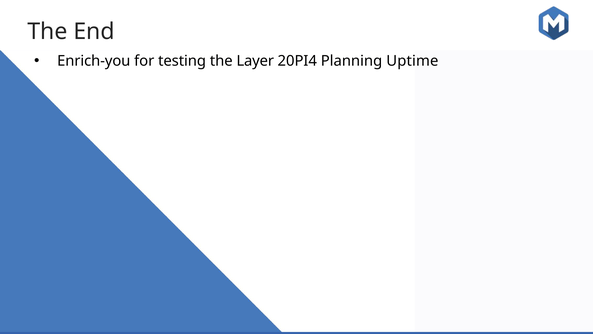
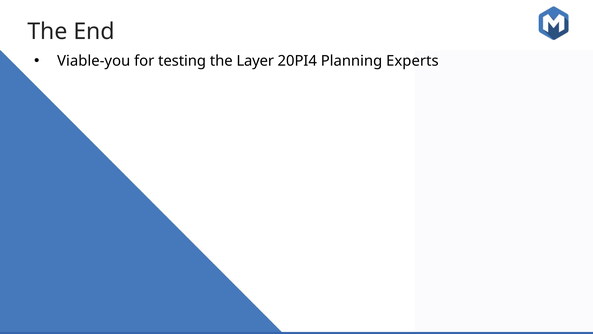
Enrich-you: Enrich-you -> Viable-you
Uptime: Uptime -> Experts
